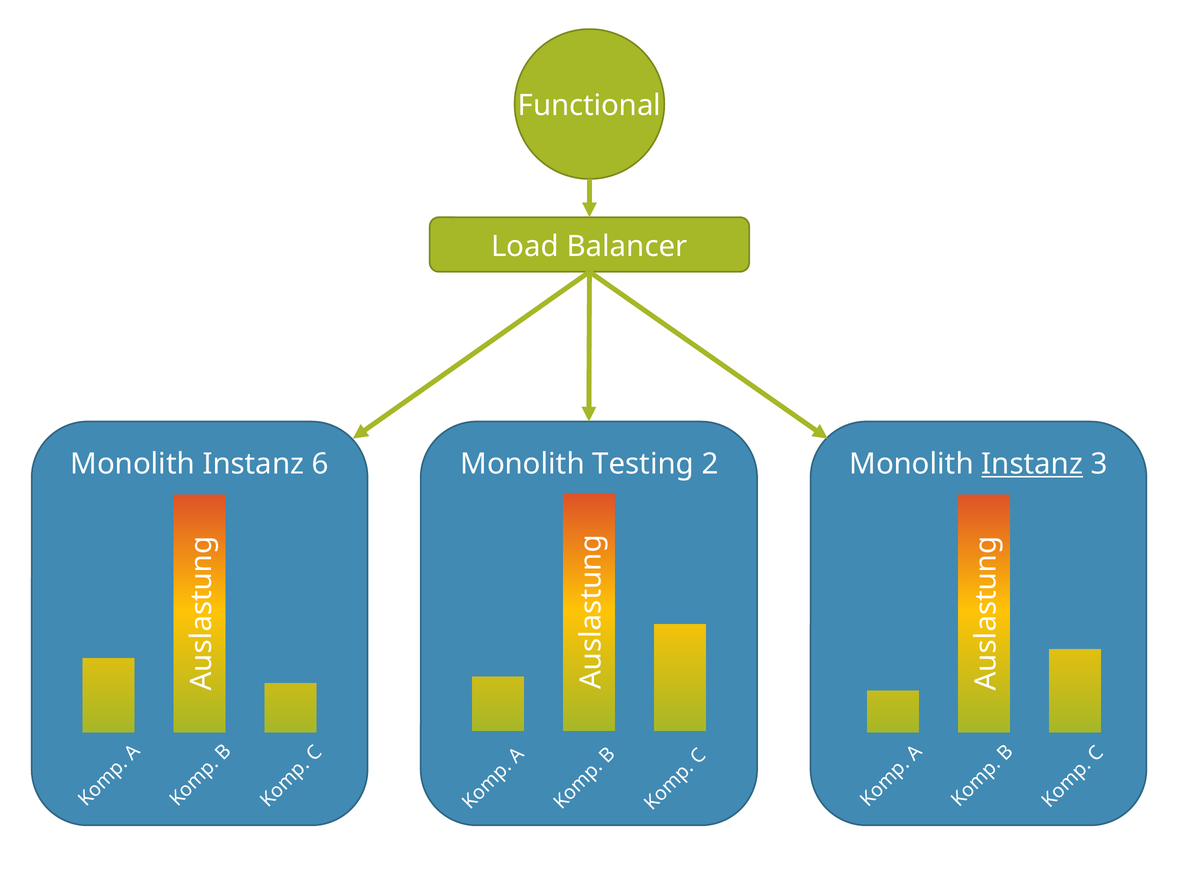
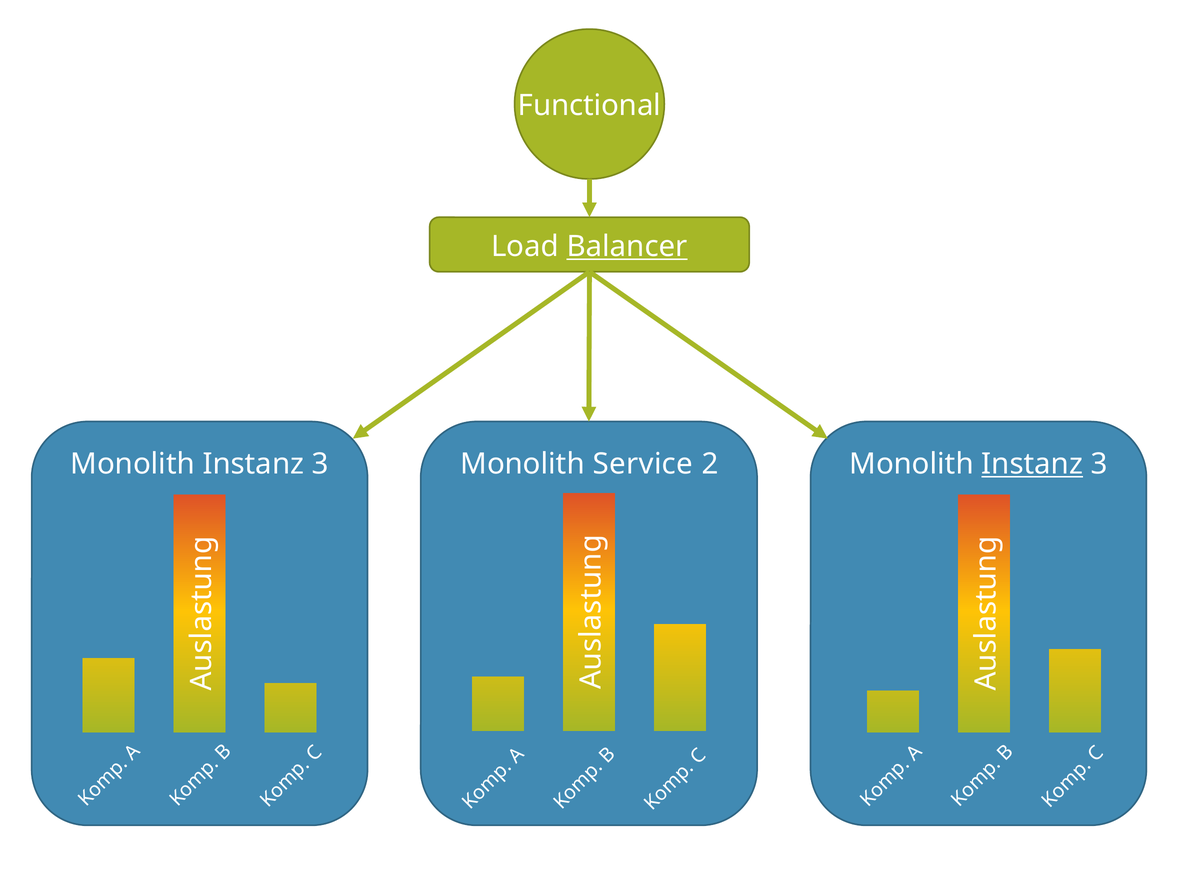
Balancer underline: none -> present
6 at (320, 464): 6 -> 3
Testing: Testing -> Service
